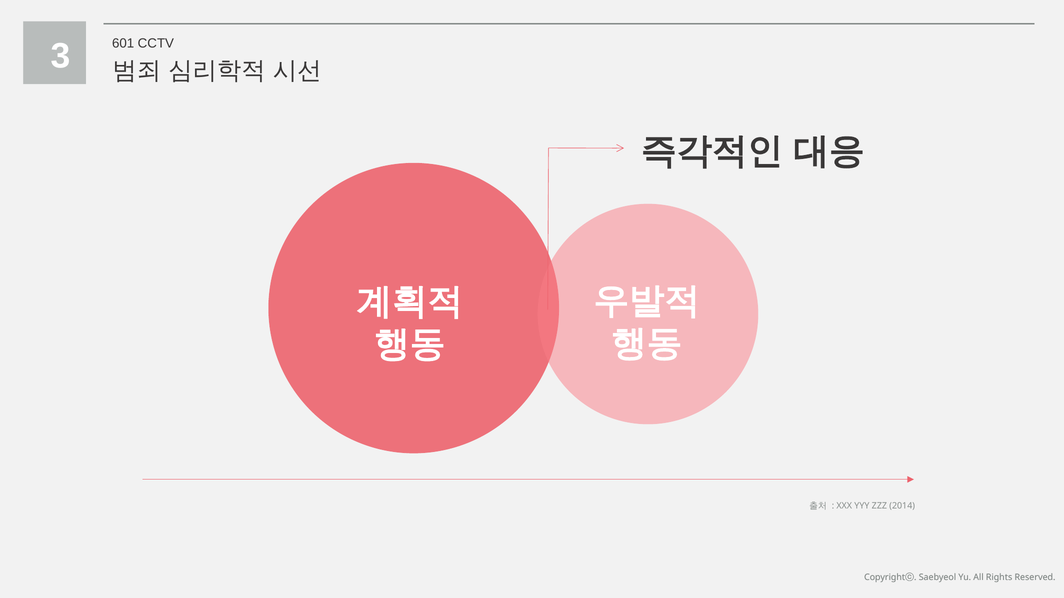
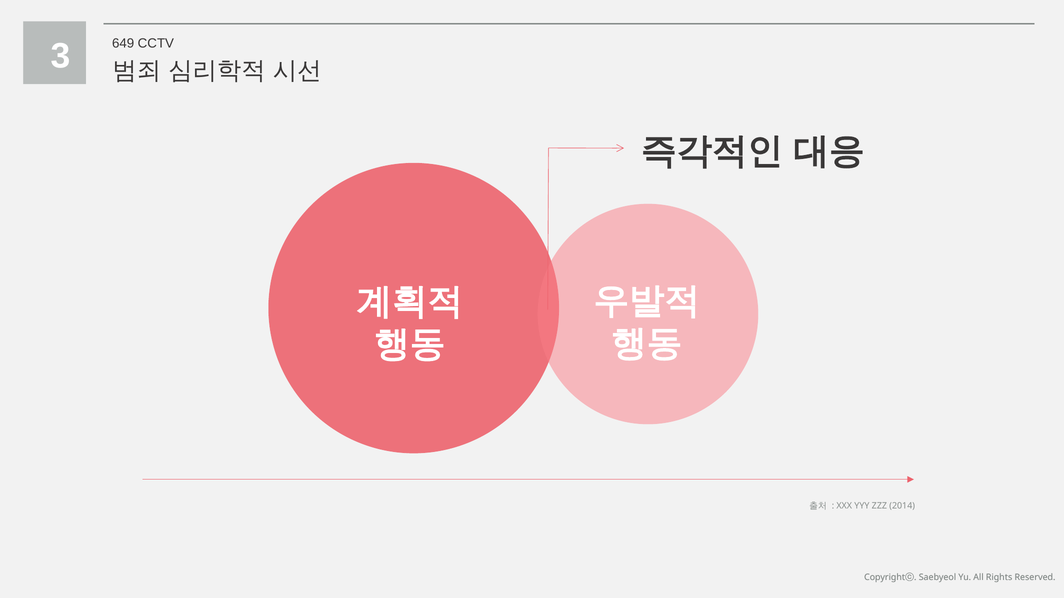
601: 601 -> 649
